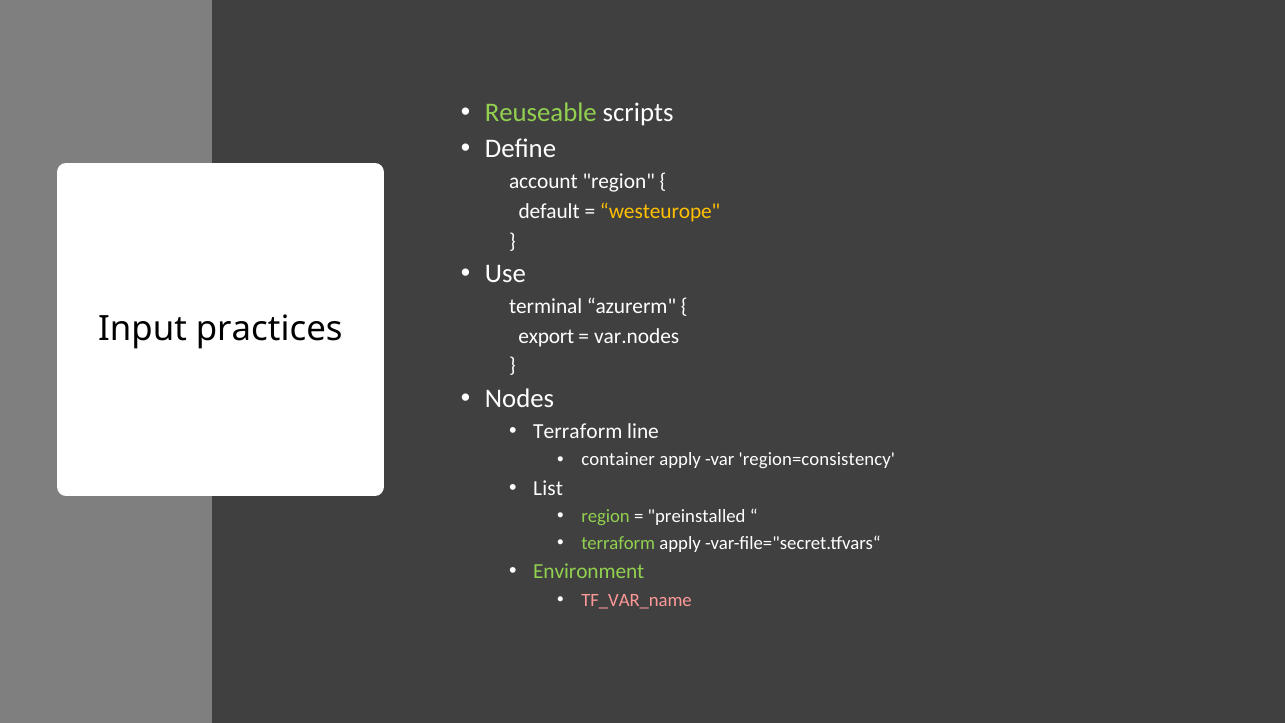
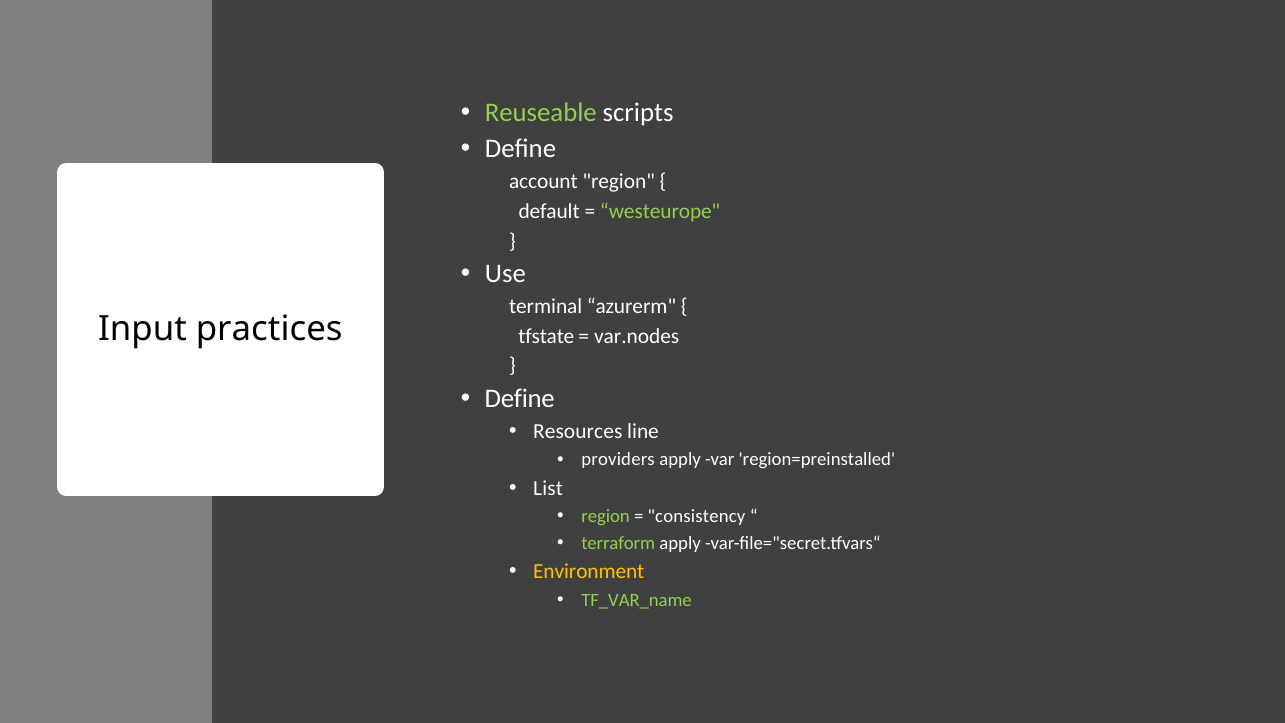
westeurope colour: yellow -> light green
export: export -> tfstate
Nodes at (520, 398): Nodes -> Define
Terraform at (578, 431): Terraform -> Resources
container: container -> providers
region=consistency: region=consistency -> region=preinstalled
preinstalled: preinstalled -> consistency
Environment colour: light green -> yellow
TF_VAR_name colour: pink -> light green
